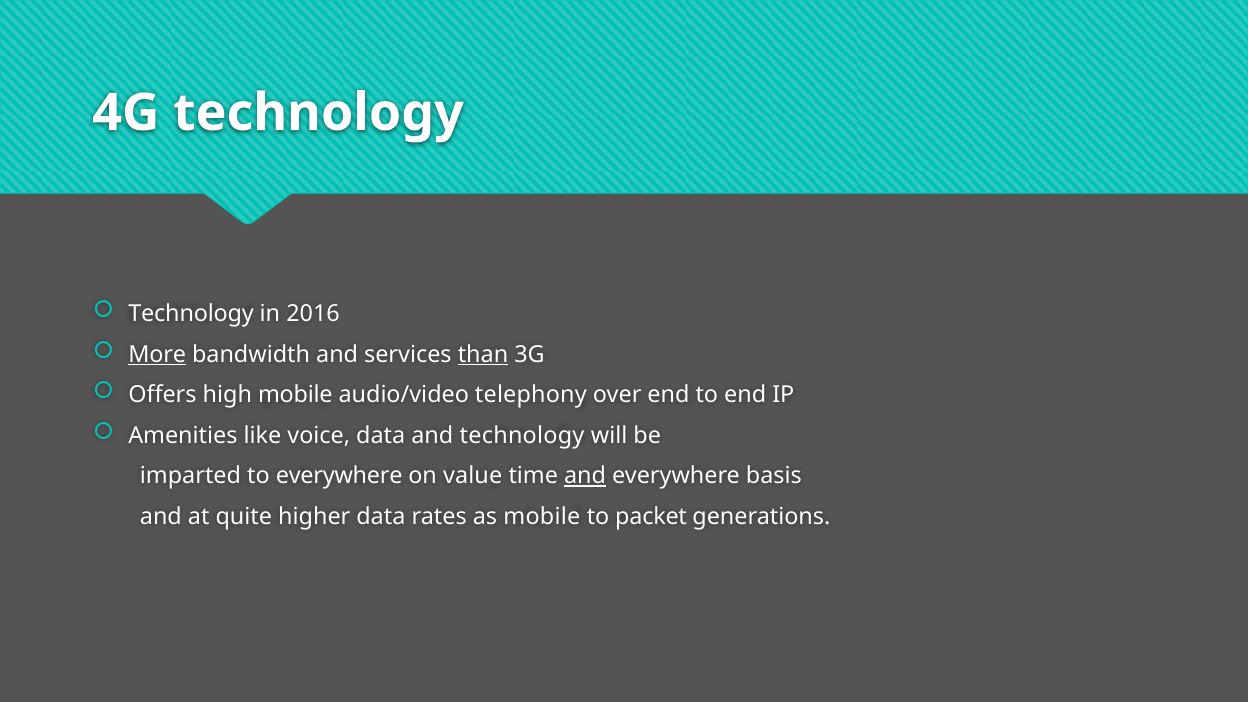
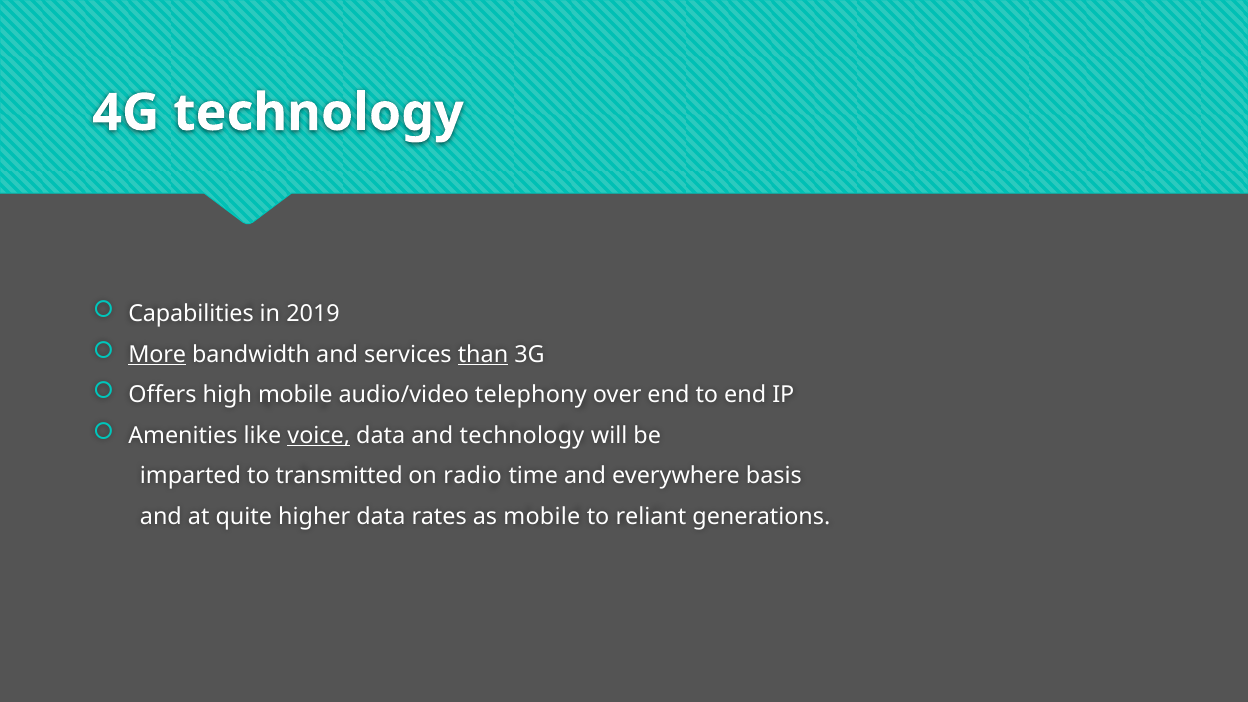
Technology at (191, 314): Technology -> Capabilities
2016: 2016 -> 2019
voice underline: none -> present
to everywhere: everywhere -> transmitted
value: value -> radio
and at (585, 476) underline: present -> none
packet: packet -> reliant
